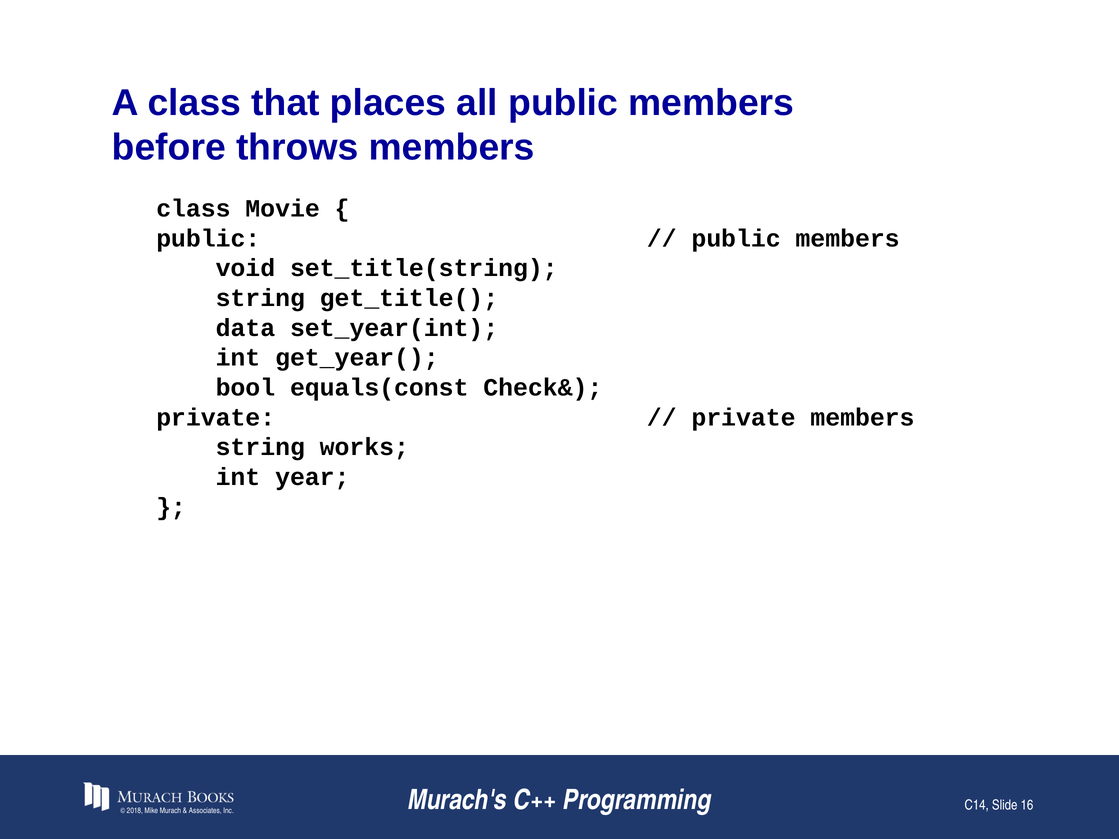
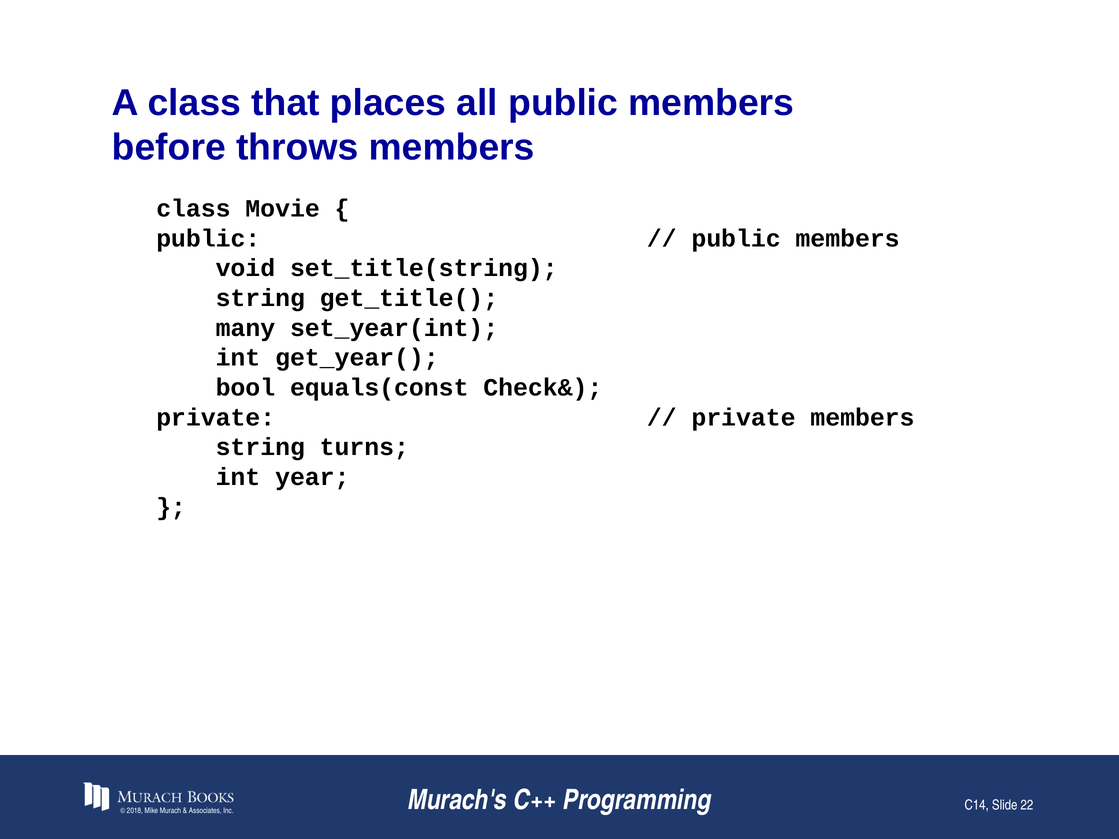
data: data -> many
works: works -> turns
16: 16 -> 22
